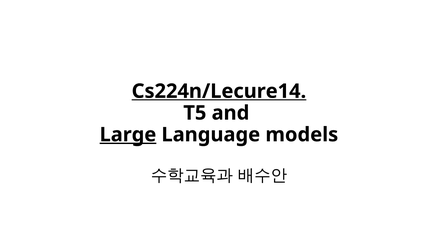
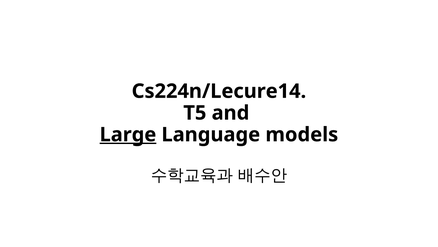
Cs224n/Lecure14 underline: present -> none
